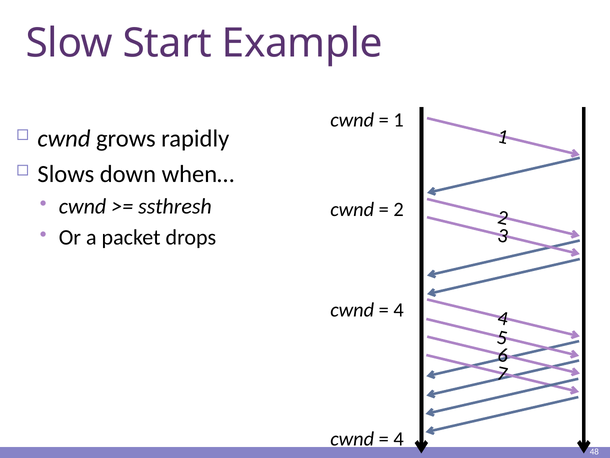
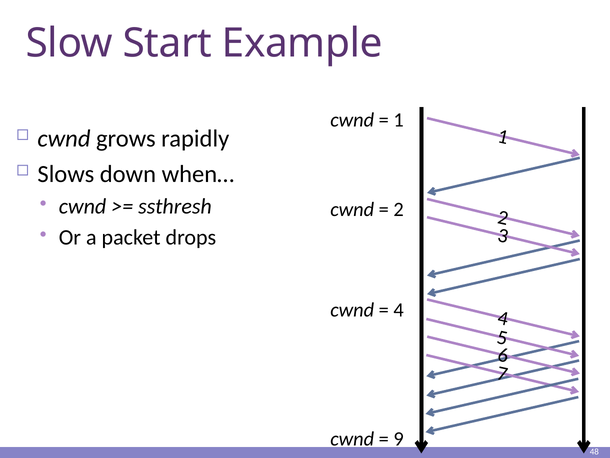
4 at (399, 439): 4 -> 9
